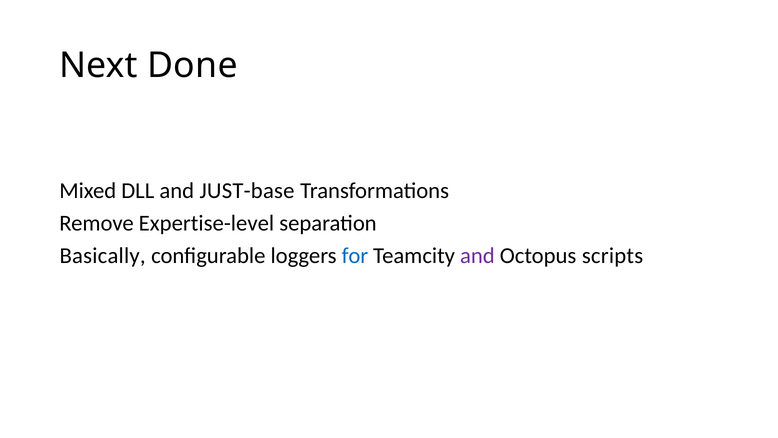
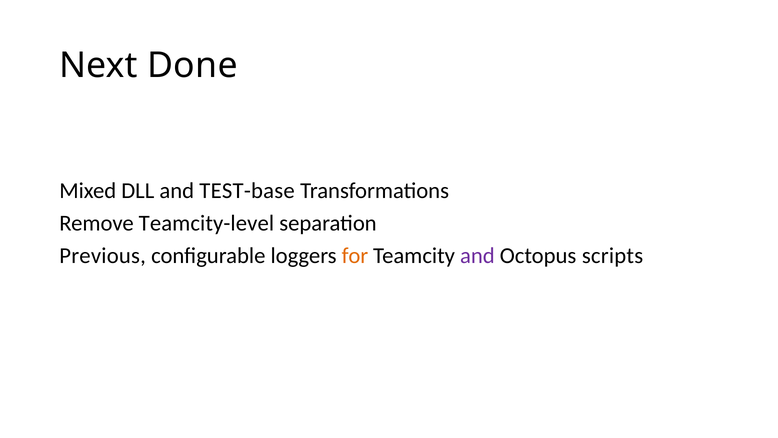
JUST-base: JUST-base -> TEST-base
Expertise-level: Expertise-level -> Teamcity-level
Basically: Basically -> Previous
for colour: blue -> orange
